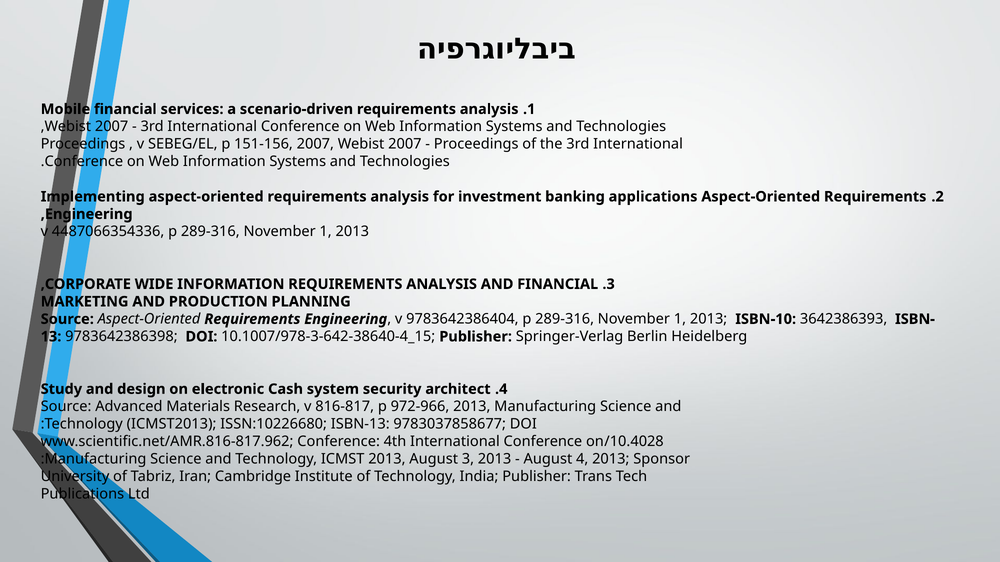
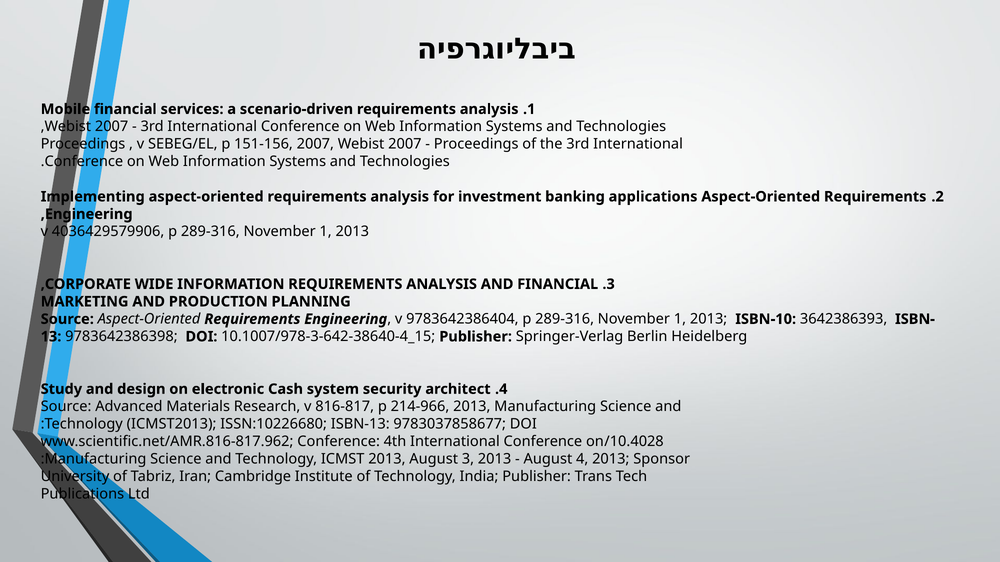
4487066354336: 4487066354336 -> 4036429579906
972-966: 972-966 -> 214-966
